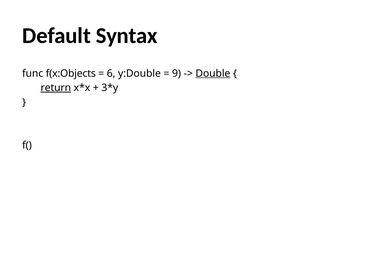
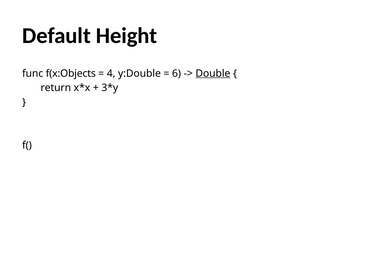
Syntax: Syntax -> Height
6: 6 -> 4
9: 9 -> 6
return underline: present -> none
